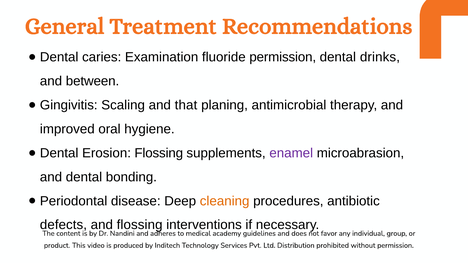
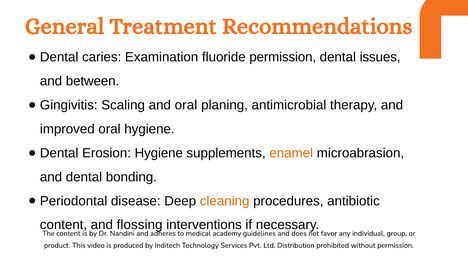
drinks: drinks -> issues
and that: that -> oral
Erosion Flossing: Flossing -> Hygiene
enamel colour: purple -> orange
defects at (63, 225): defects -> content
